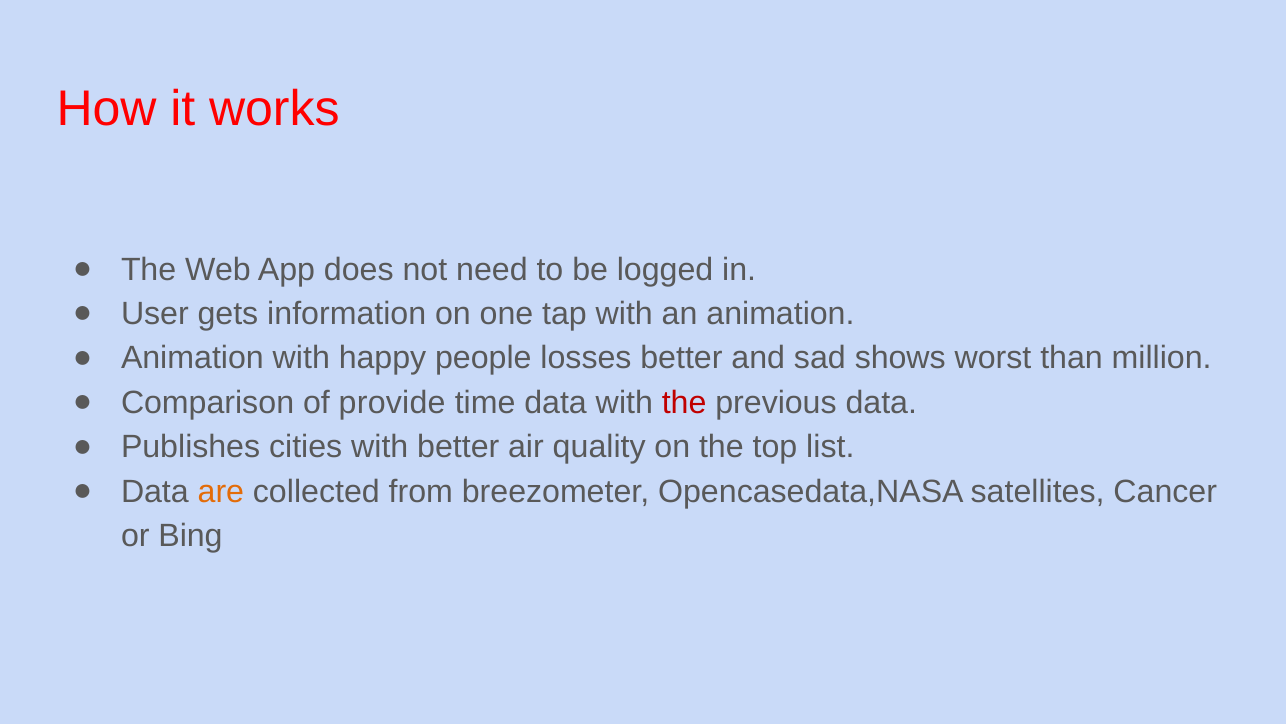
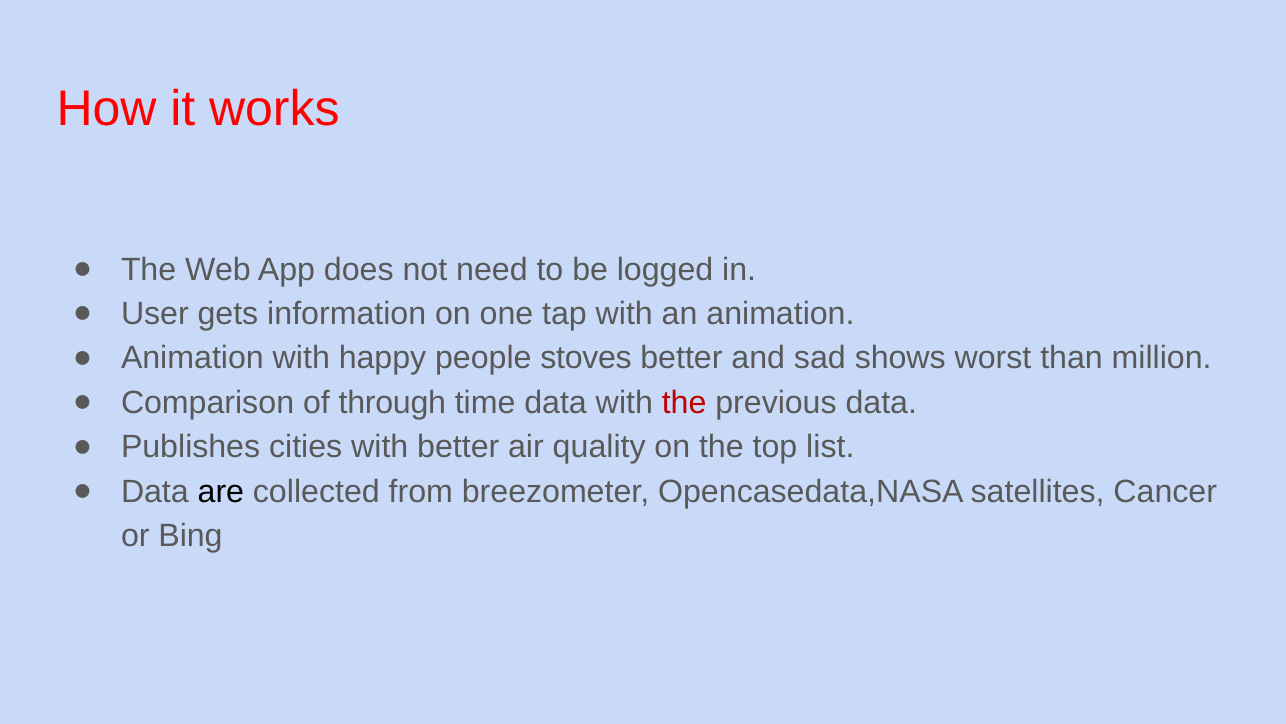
losses: losses -> stoves
provide: provide -> through
are colour: orange -> black
